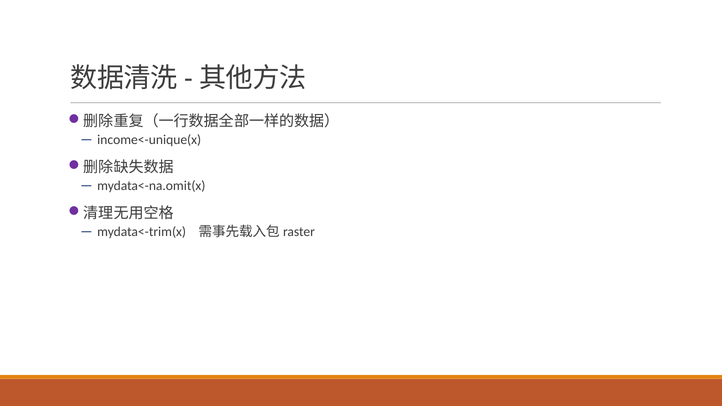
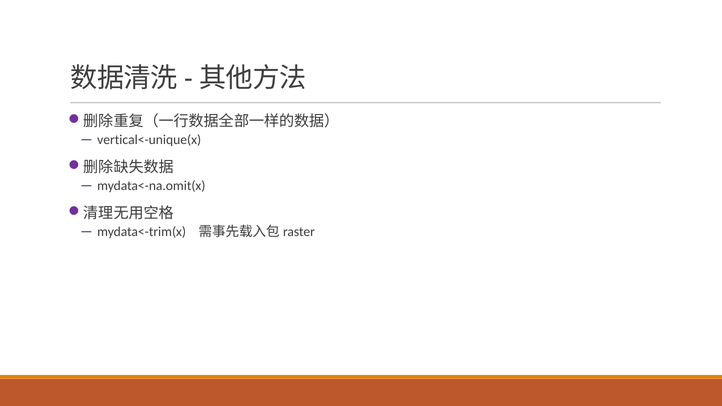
income<-unique(x: income<-unique(x -> vertical<-unique(x
